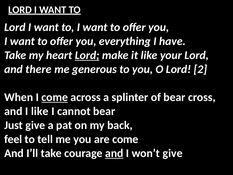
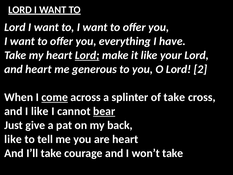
and there: there -> heart
of bear: bear -> take
bear at (104, 111) underline: none -> present
feel at (13, 139): feel -> like
are come: come -> heart
and at (114, 153) underline: present -> none
won’t give: give -> take
